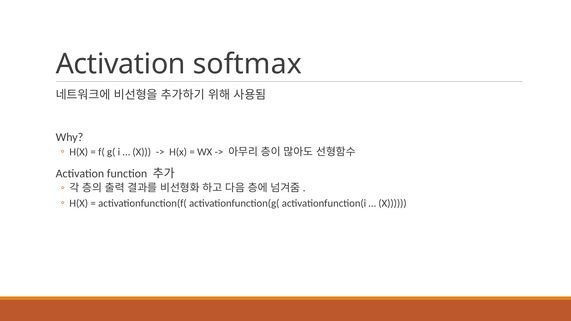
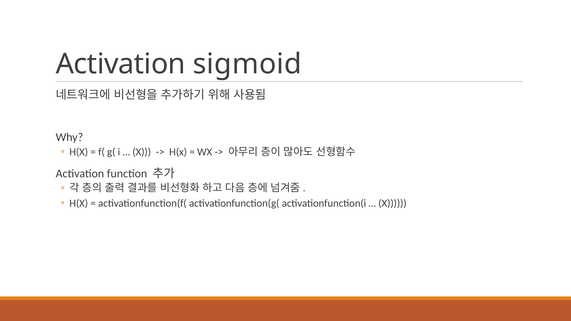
softmax: softmax -> sigmoid
